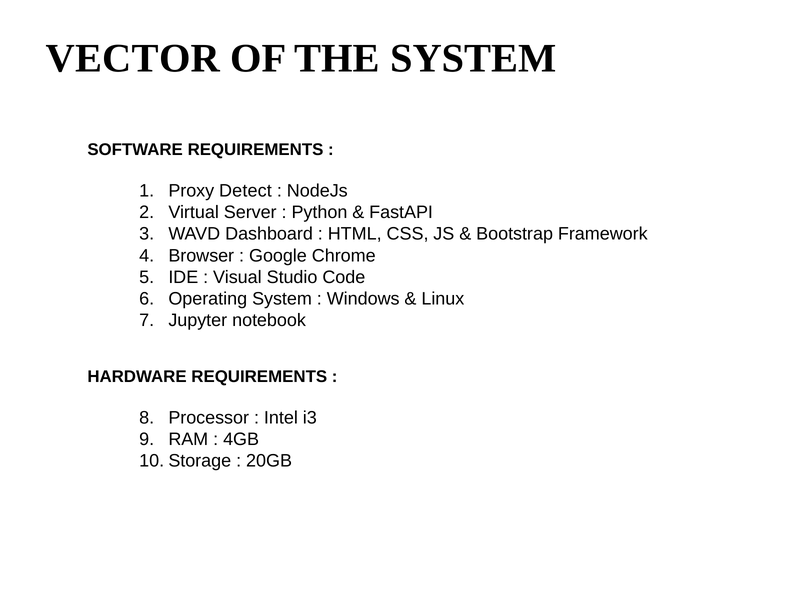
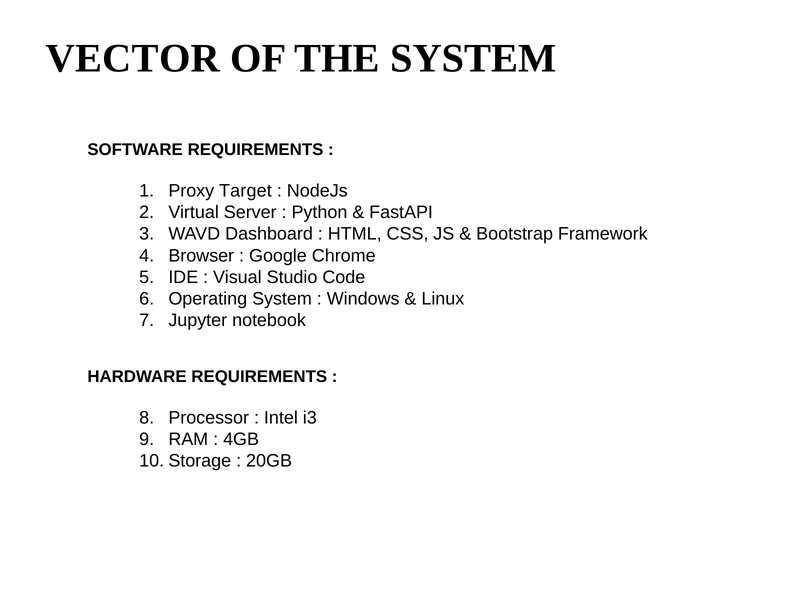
Detect: Detect -> Target
